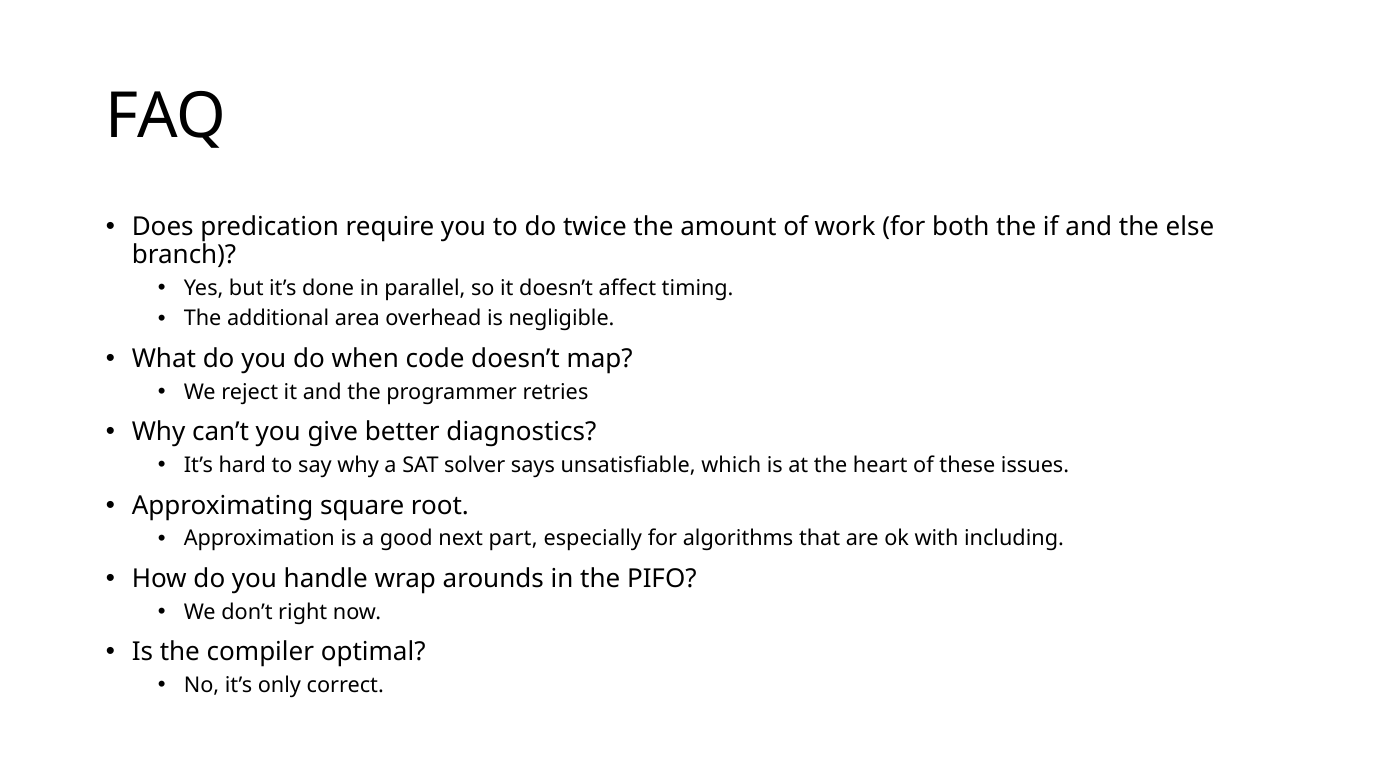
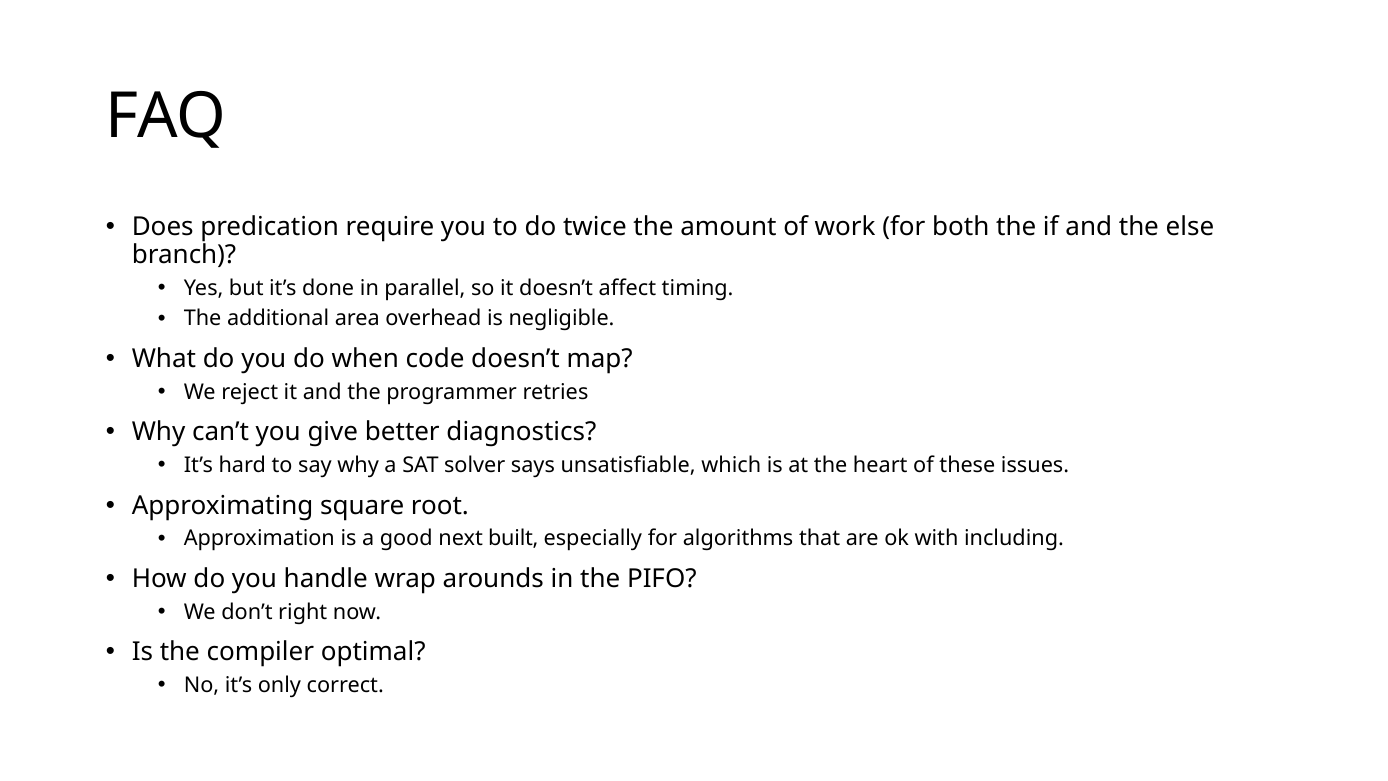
part: part -> built
